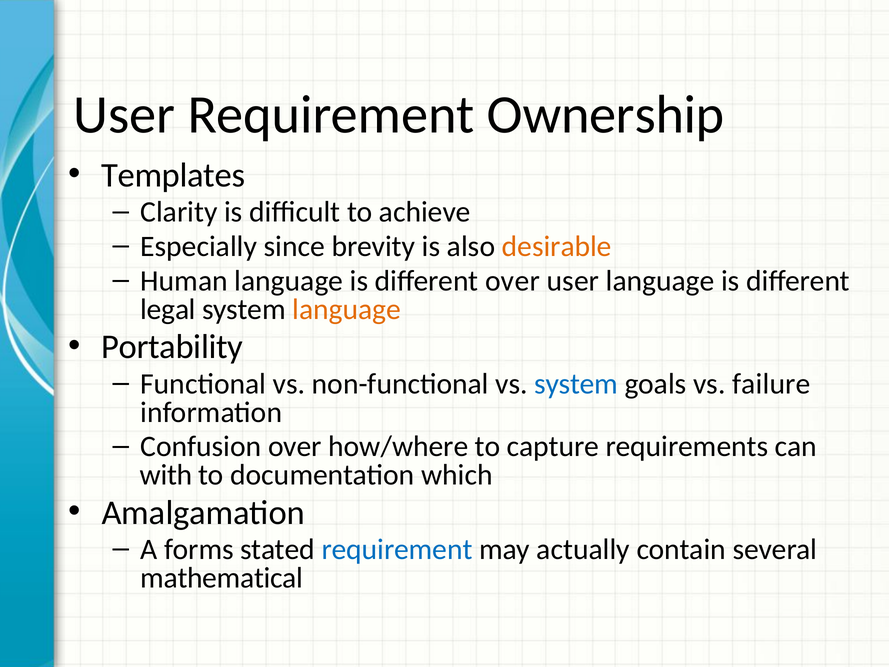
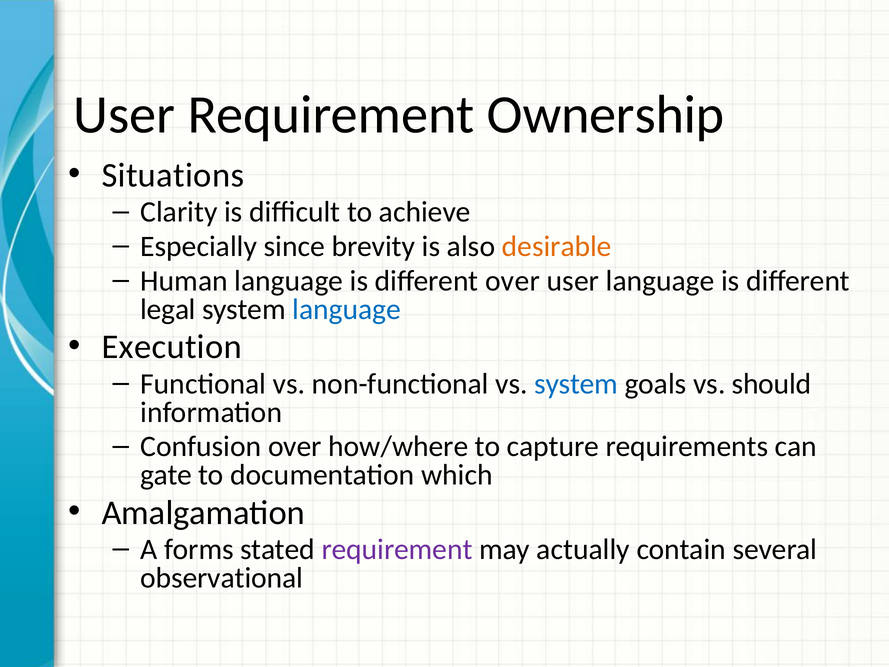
Templates: Templates -> Situations
language at (347, 309) colour: orange -> blue
Portability: Portability -> Execution
failure: failure -> should
with: with -> gate
requirement at (397, 549) colour: blue -> purple
mathematical: mathematical -> observational
